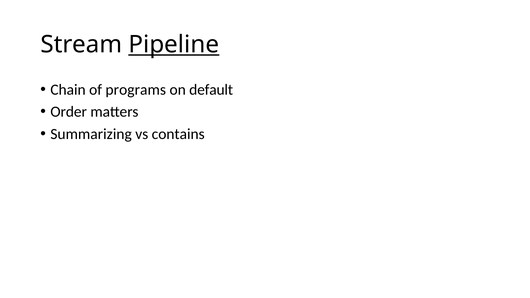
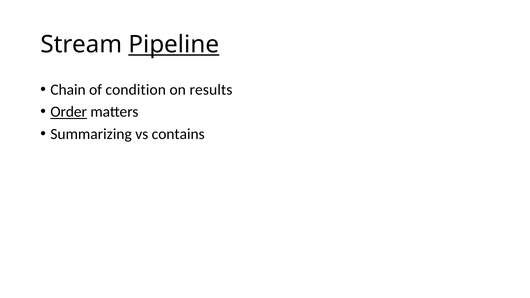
programs: programs -> condition
default: default -> results
Order underline: none -> present
